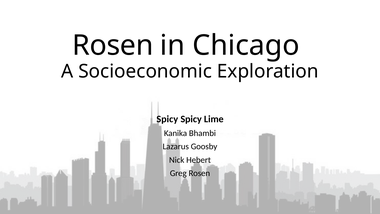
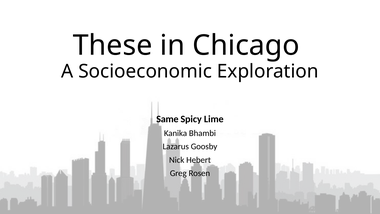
Rosen at (113, 45): Rosen -> These
Spicy at (167, 119): Spicy -> Same
